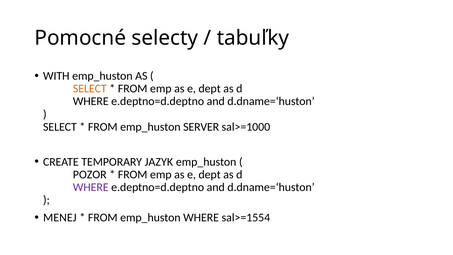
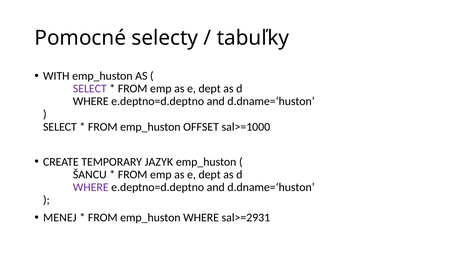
SELECT at (90, 89) colour: orange -> purple
SERVER: SERVER -> OFFSET
POZOR: POZOR -> ŠANCU
sal>=1554: sal>=1554 -> sal>=2931
